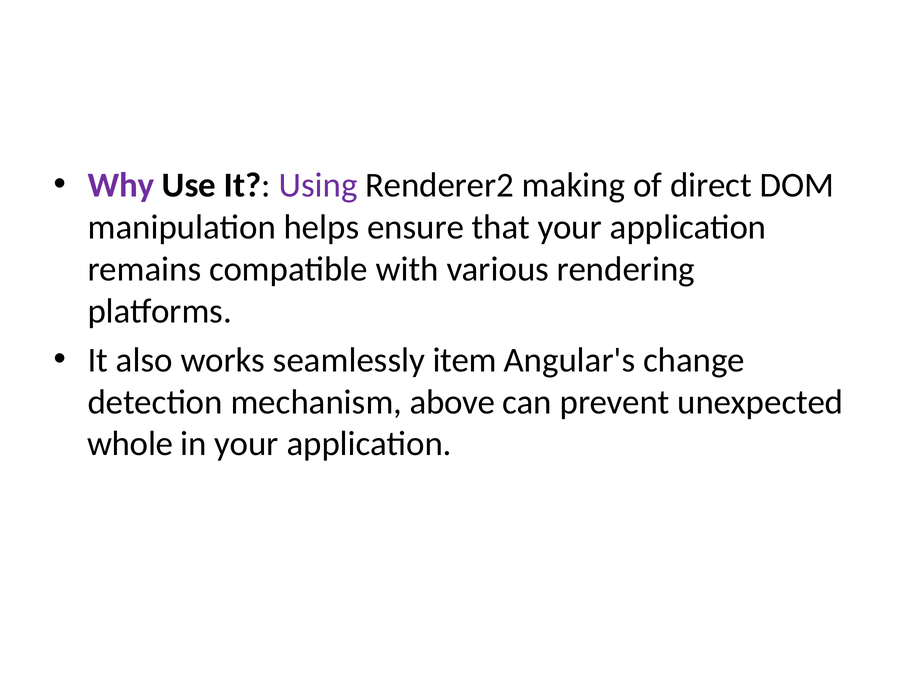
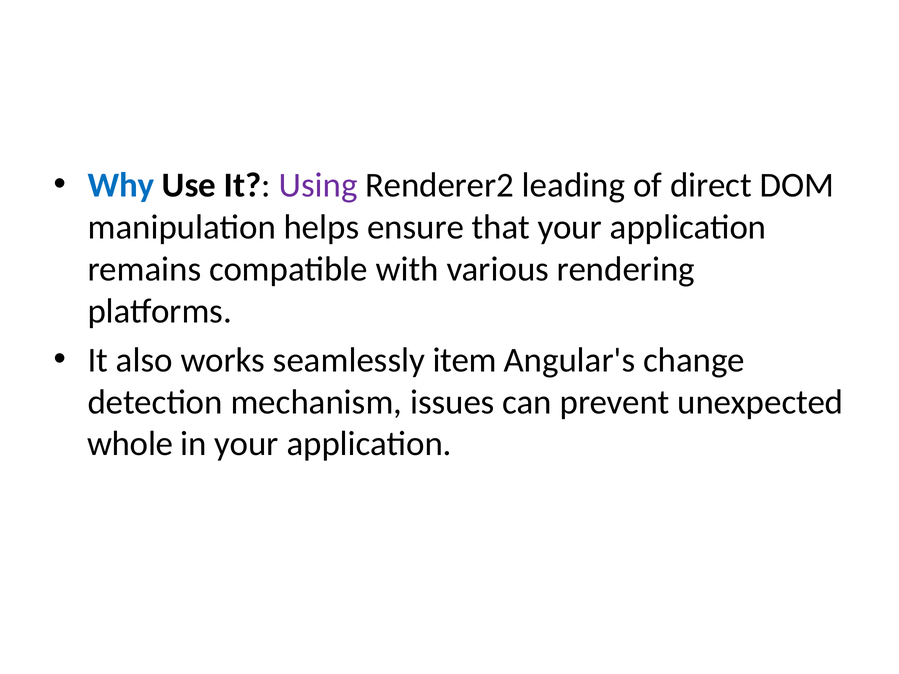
Why colour: purple -> blue
making: making -> leading
above: above -> issues
